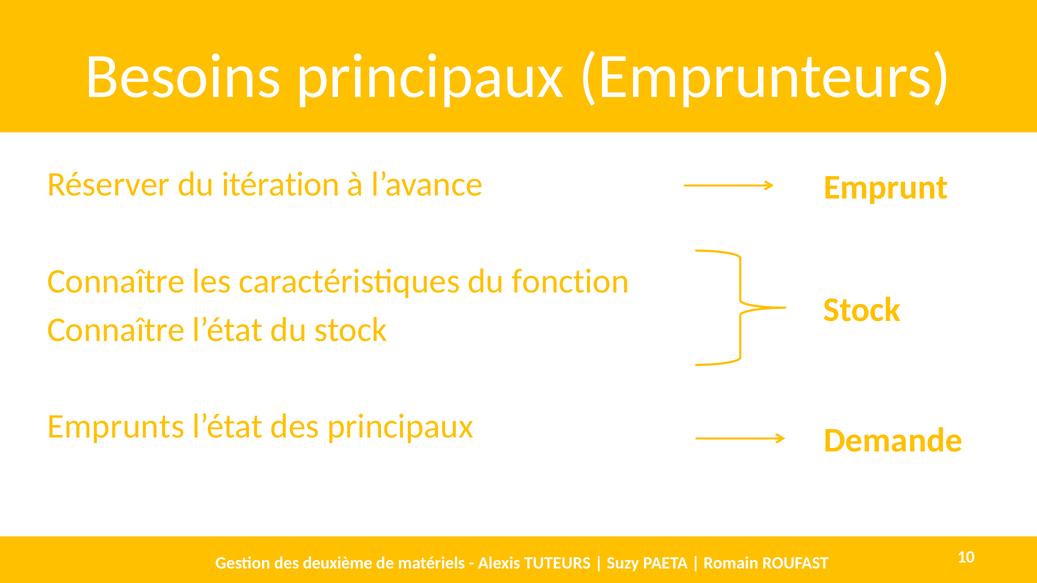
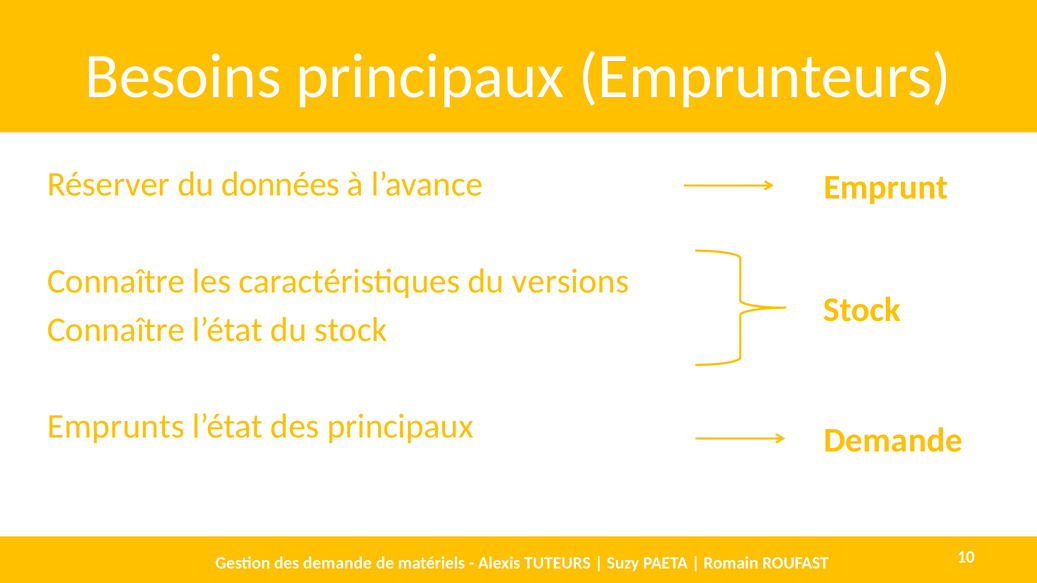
itération: itération -> données
fonction: fonction -> versions
des deuxième: deuxième -> demande
